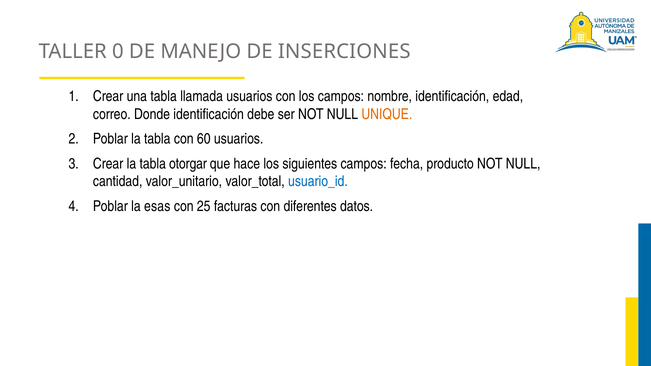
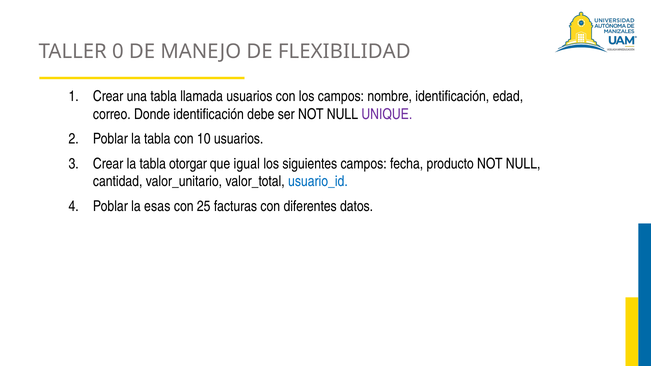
INSERCIONES: INSERCIONES -> FLEXIBILIDAD
UNIQUE colour: orange -> purple
60: 60 -> 10
hace: hace -> igual
